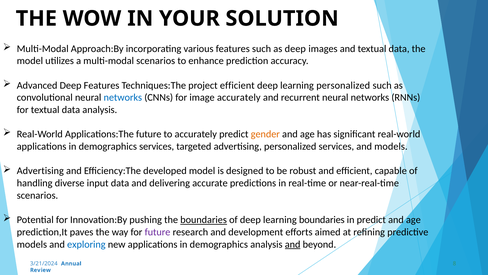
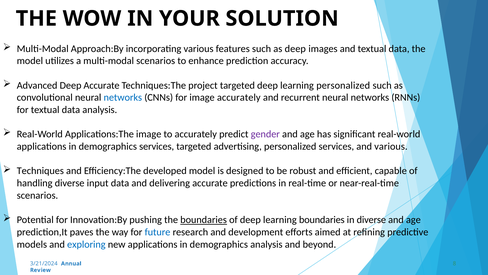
Deep Features: Features -> Accurate
project efficient: efficient -> targeted
Applications:The future: future -> image
gender colour: orange -> purple
and models: models -> various
Advertising at (40, 171): Advertising -> Techniques
in predict: predict -> diverse
future at (158, 232) colour: purple -> blue
and at (293, 244) underline: present -> none
